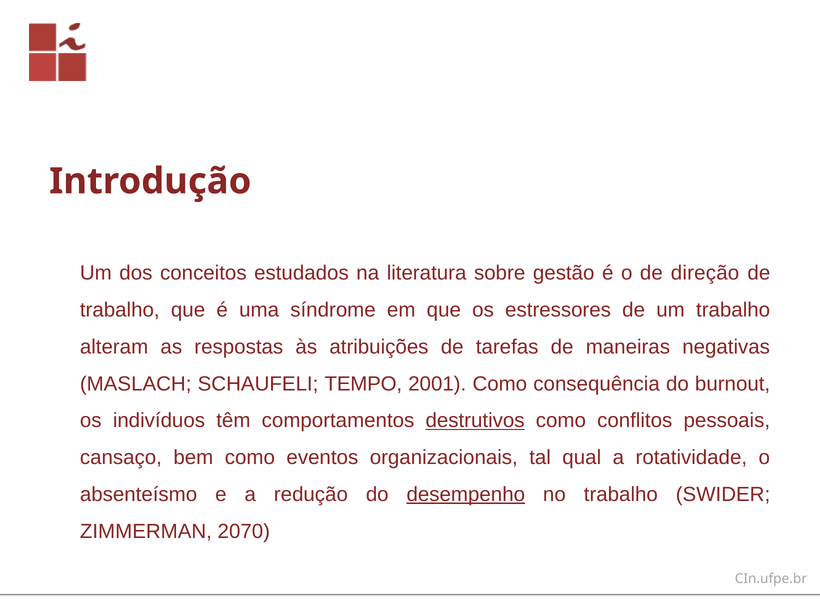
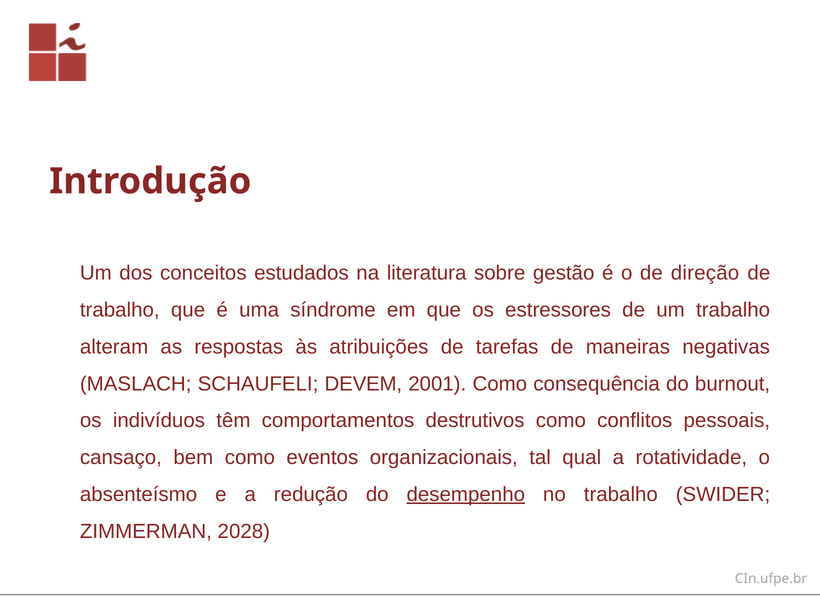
TEMPO: TEMPO -> DEVEM
destrutivos underline: present -> none
2070: 2070 -> 2028
